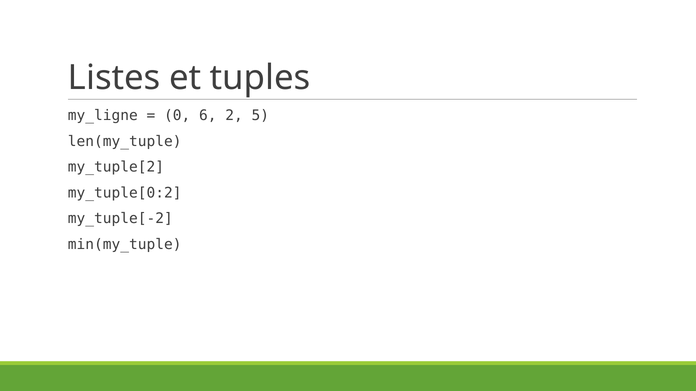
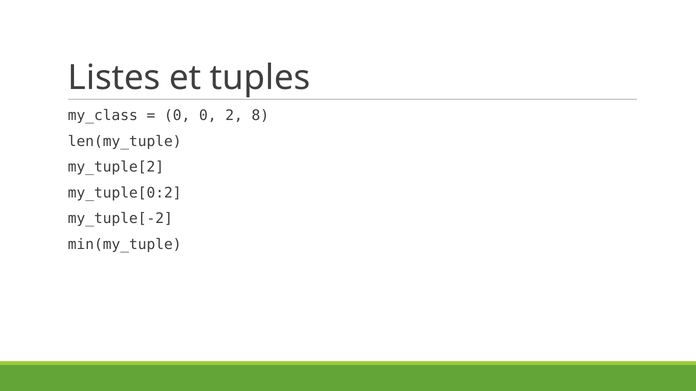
my_ligne: my_ligne -> my_class
0 6: 6 -> 0
5: 5 -> 8
